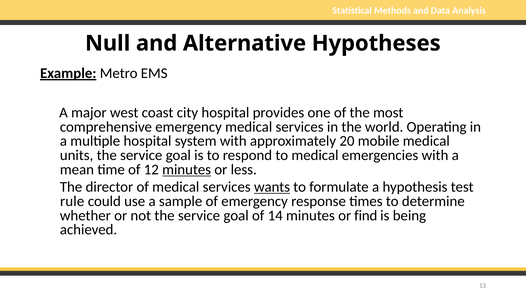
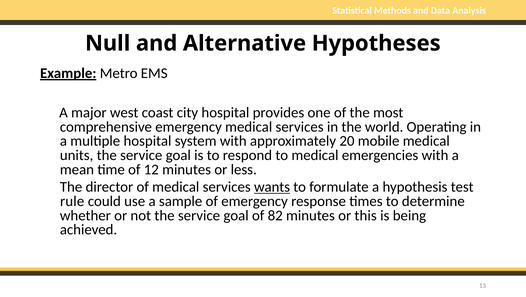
minutes at (187, 169) underline: present -> none
14: 14 -> 82
find: find -> this
